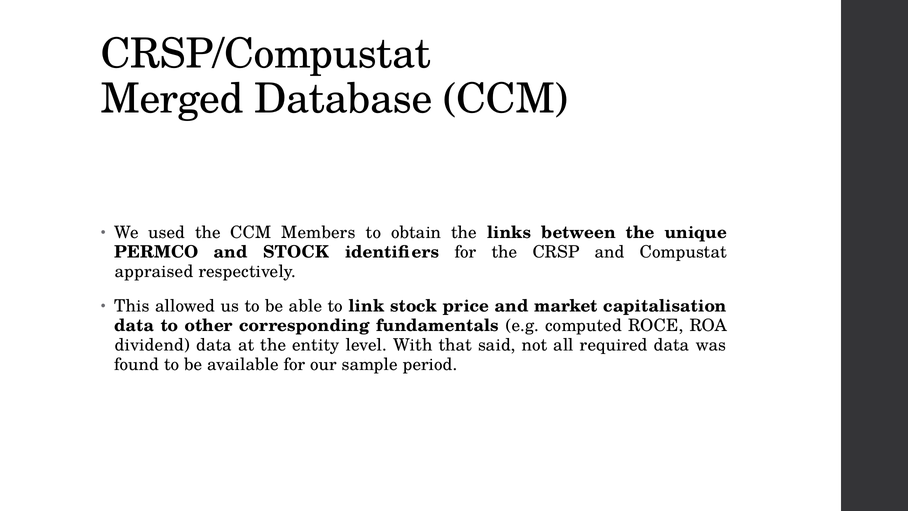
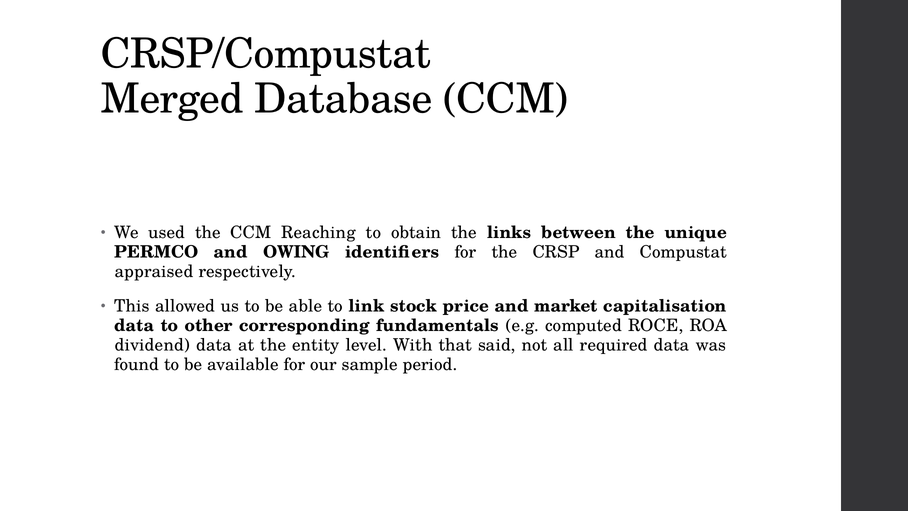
Members: Members -> Reaching
and STOCK: STOCK -> OWING
